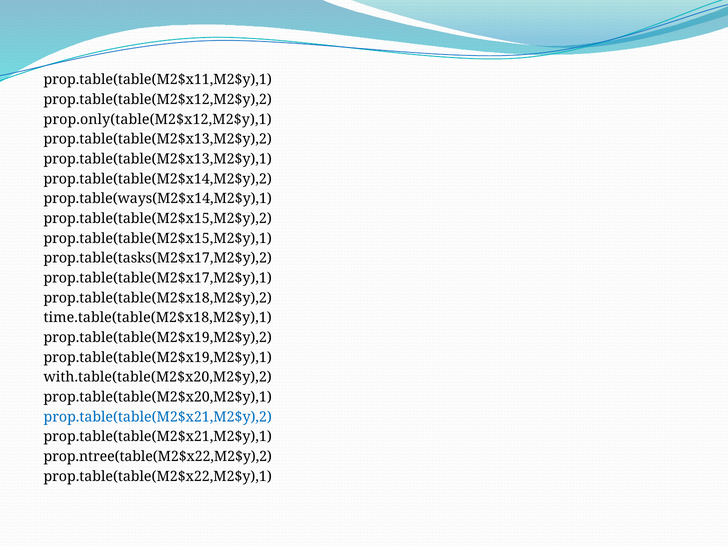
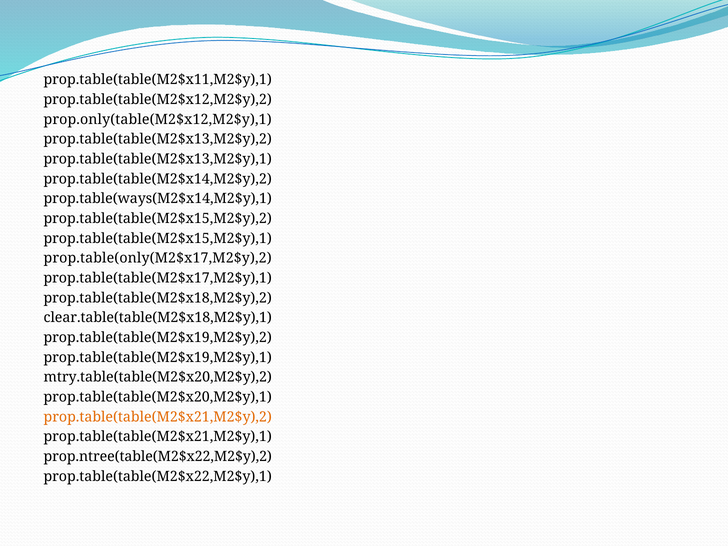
prop.table(tasks(M2$x17,M2$y),2: prop.table(tasks(M2$x17,M2$y),2 -> prop.table(only(M2$x17,M2$y),2
time.table(table(M2$x18,M2$y),1: time.table(table(M2$x18,M2$y),1 -> clear.table(table(M2$x18,M2$y),1
with.table(table(M2$x20,M2$y),2: with.table(table(M2$x20,M2$y),2 -> mtry.table(table(M2$x20,M2$y),2
prop.table(table(M2$x21,M2$y),2 colour: blue -> orange
